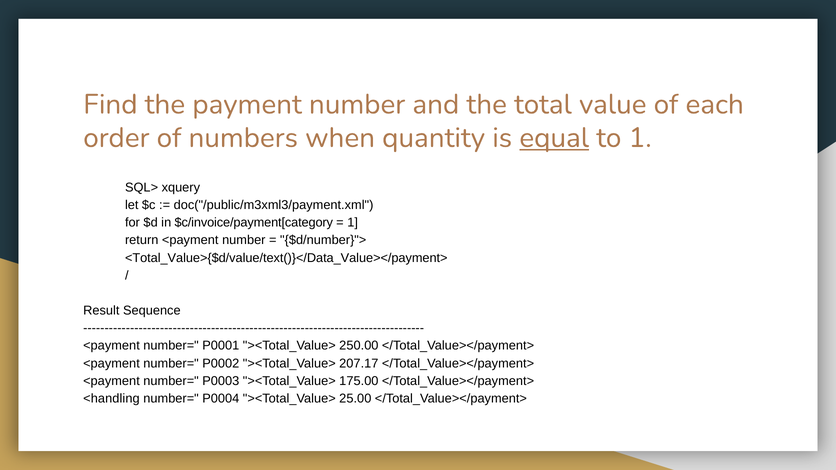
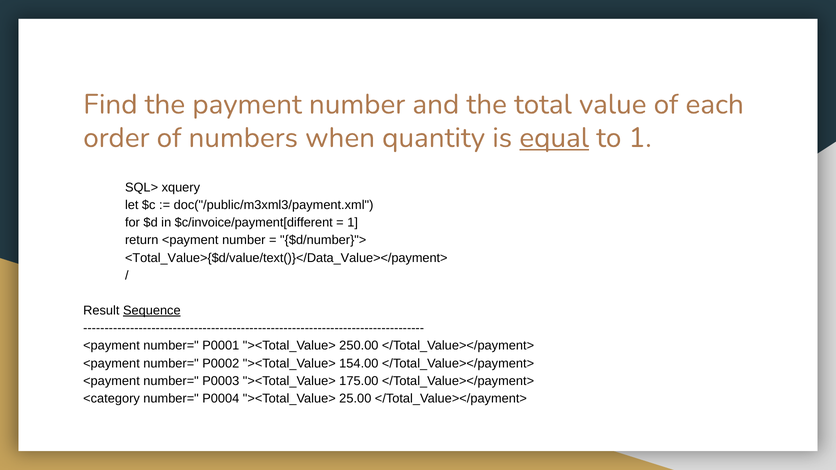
$c/invoice/payment[category: $c/invoice/payment[category -> $c/invoice/payment[different
Sequence underline: none -> present
207.17: 207.17 -> 154.00
<handling: <handling -> <category
